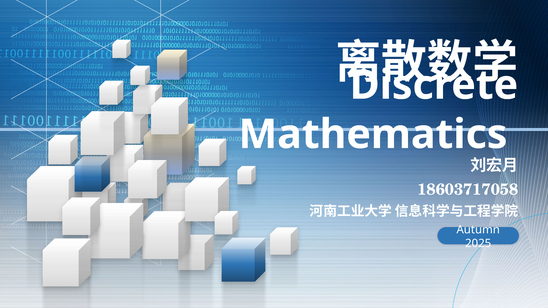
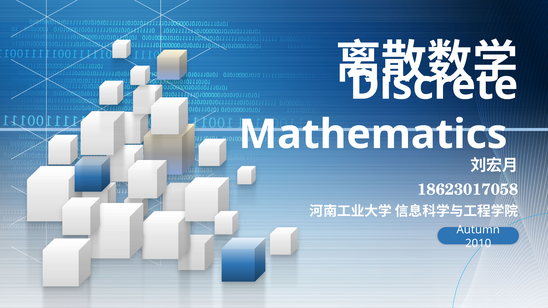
18603717058: 18603717058 -> 18623017058
2025: 2025 -> 2010
